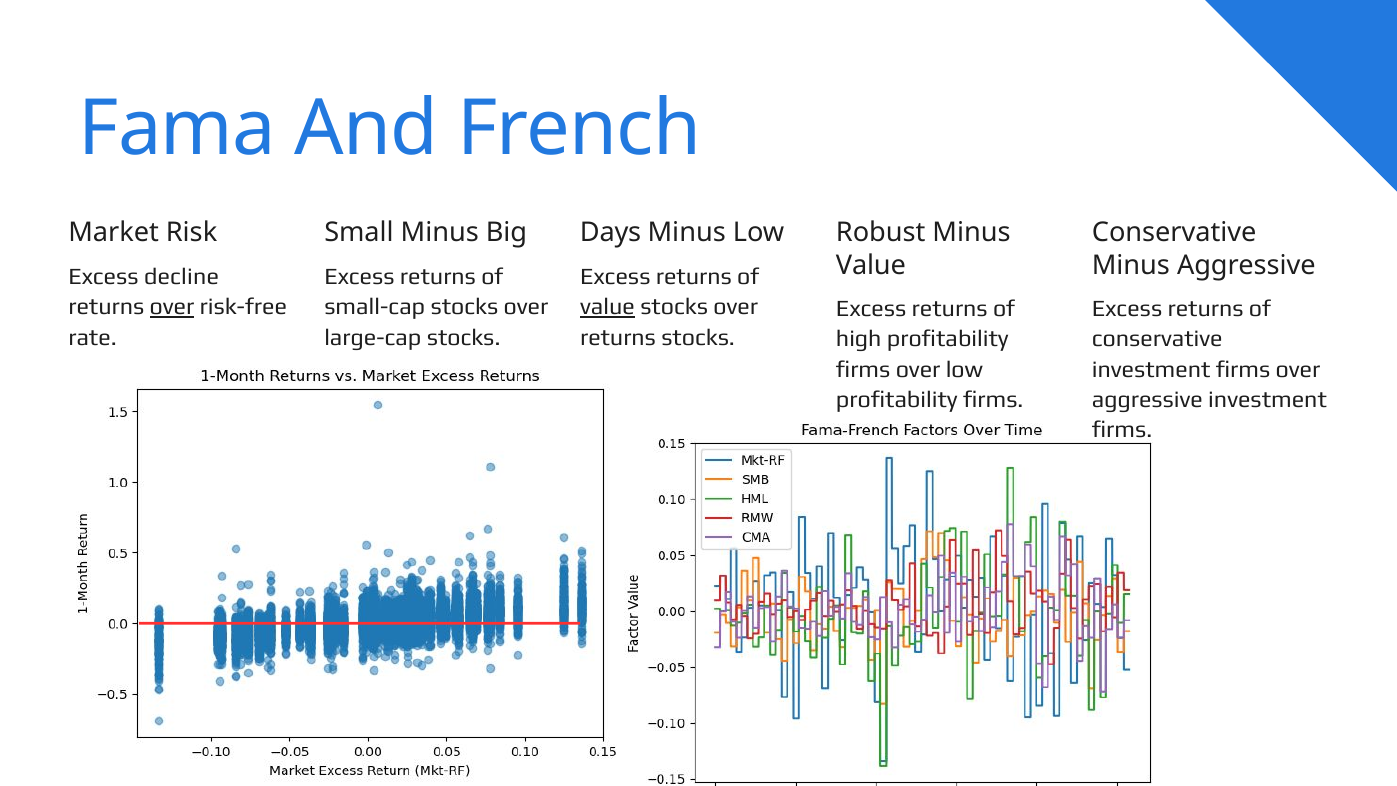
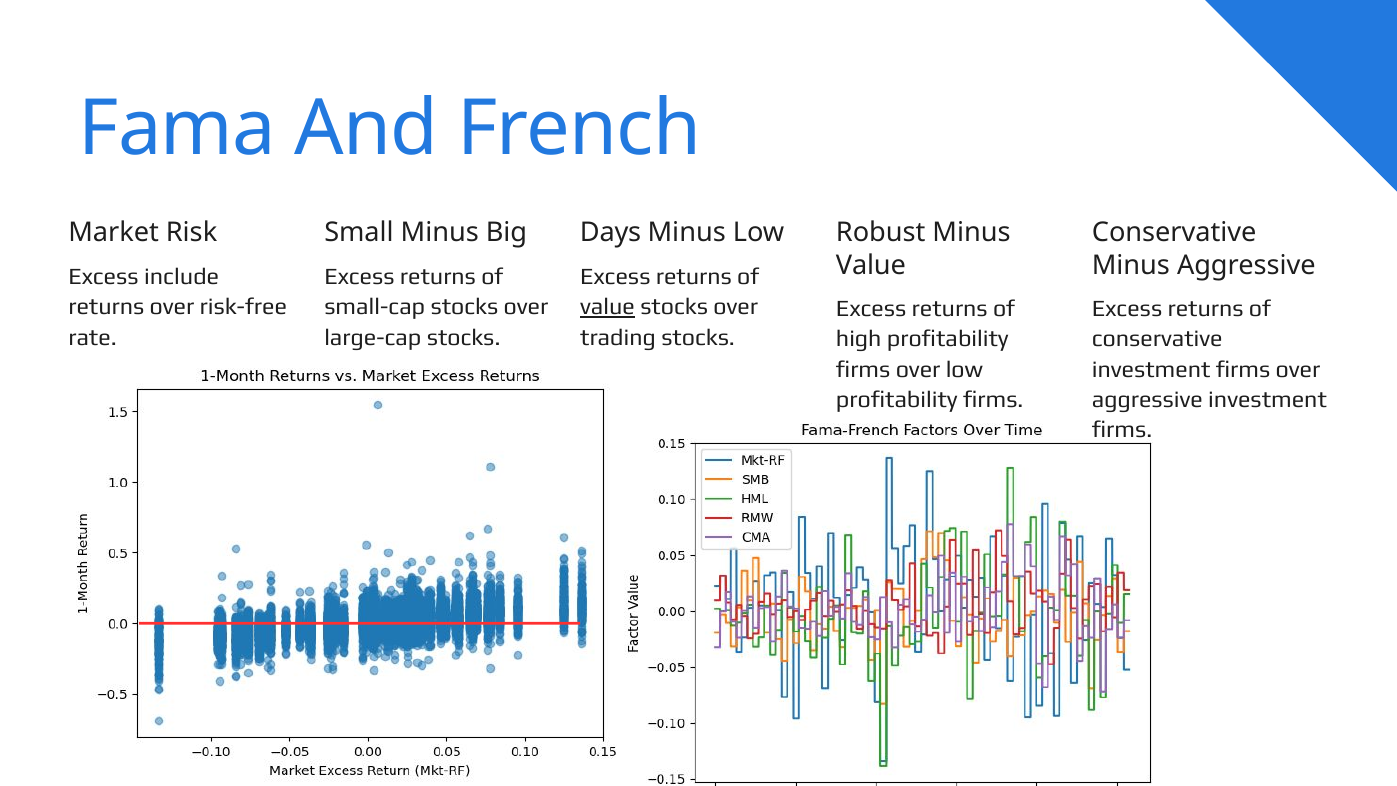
decline: decline -> include
over at (172, 307) underline: present -> none
returns at (618, 337): returns -> trading
